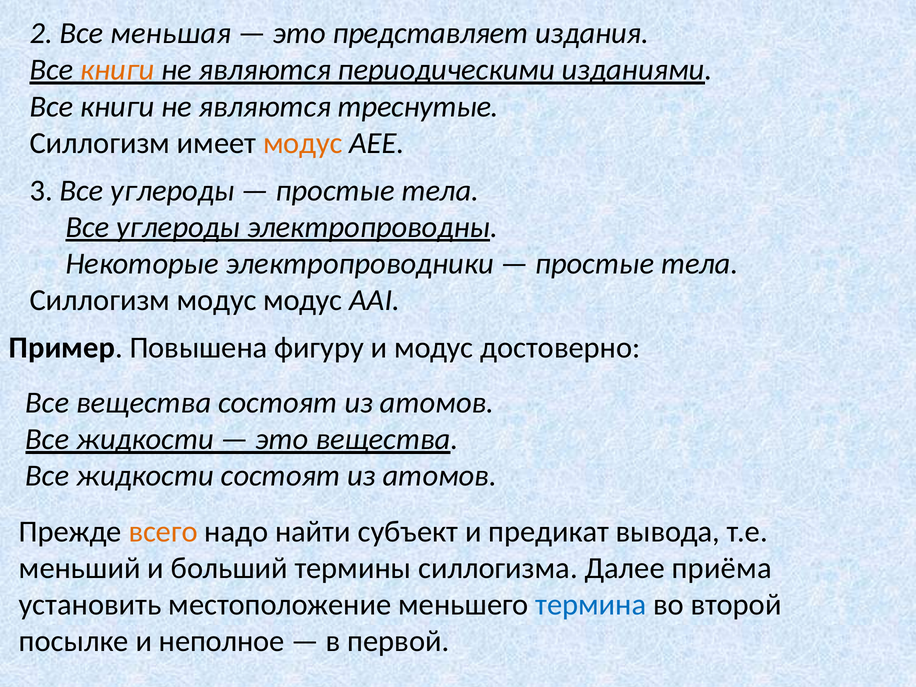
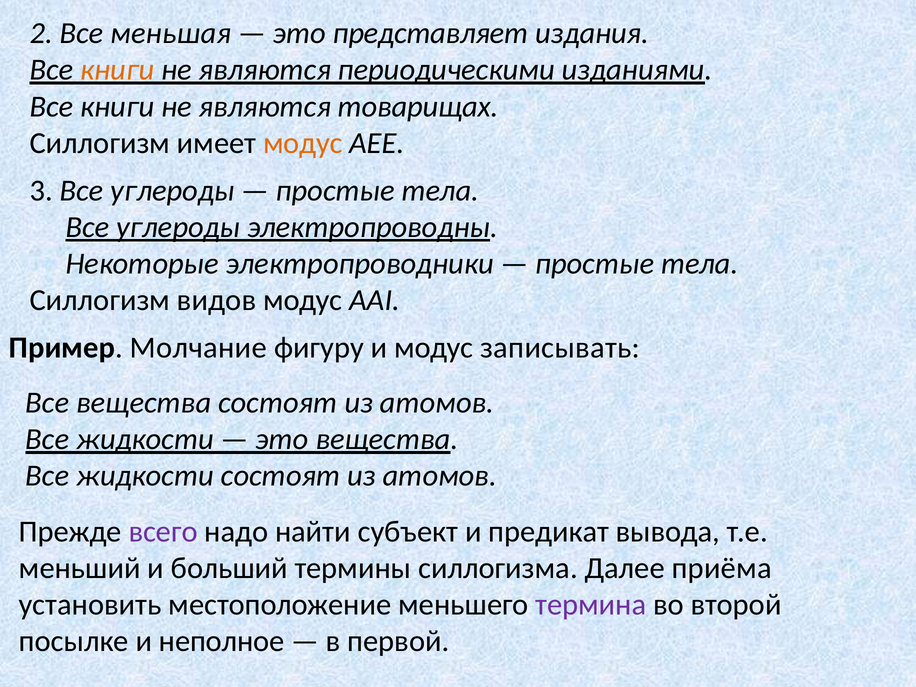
треснутые: треснутые -> товарищах
Силлогизм модус: модус -> видов
Повышена: Повышена -> Молчание
достоверно: достоверно -> записывать
всего colour: orange -> purple
термина colour: blue -> purple
